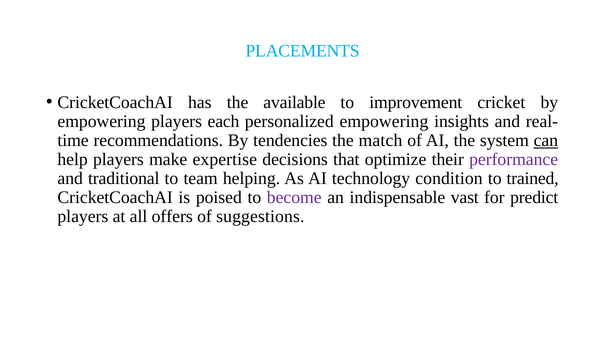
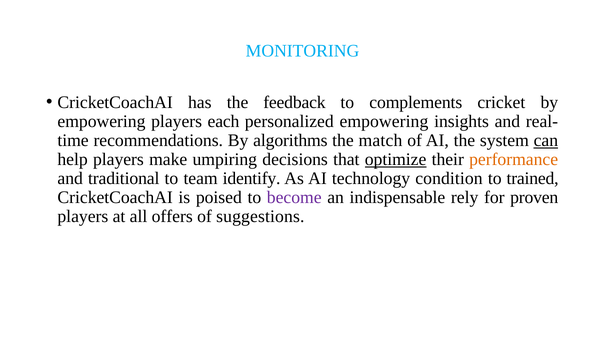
PLACEMENTS: PLACEMENTS -> MONITORING
available: available -> feedback
improvement: improvement -> complements
tendencies: tendencies -> algorithms
expertise: expertise -> umpiring
optimize underline: none -> present
performance colour: purple -> orange
helping: helping -> identify
vast: vast -> rely
predict: predict -> proven
